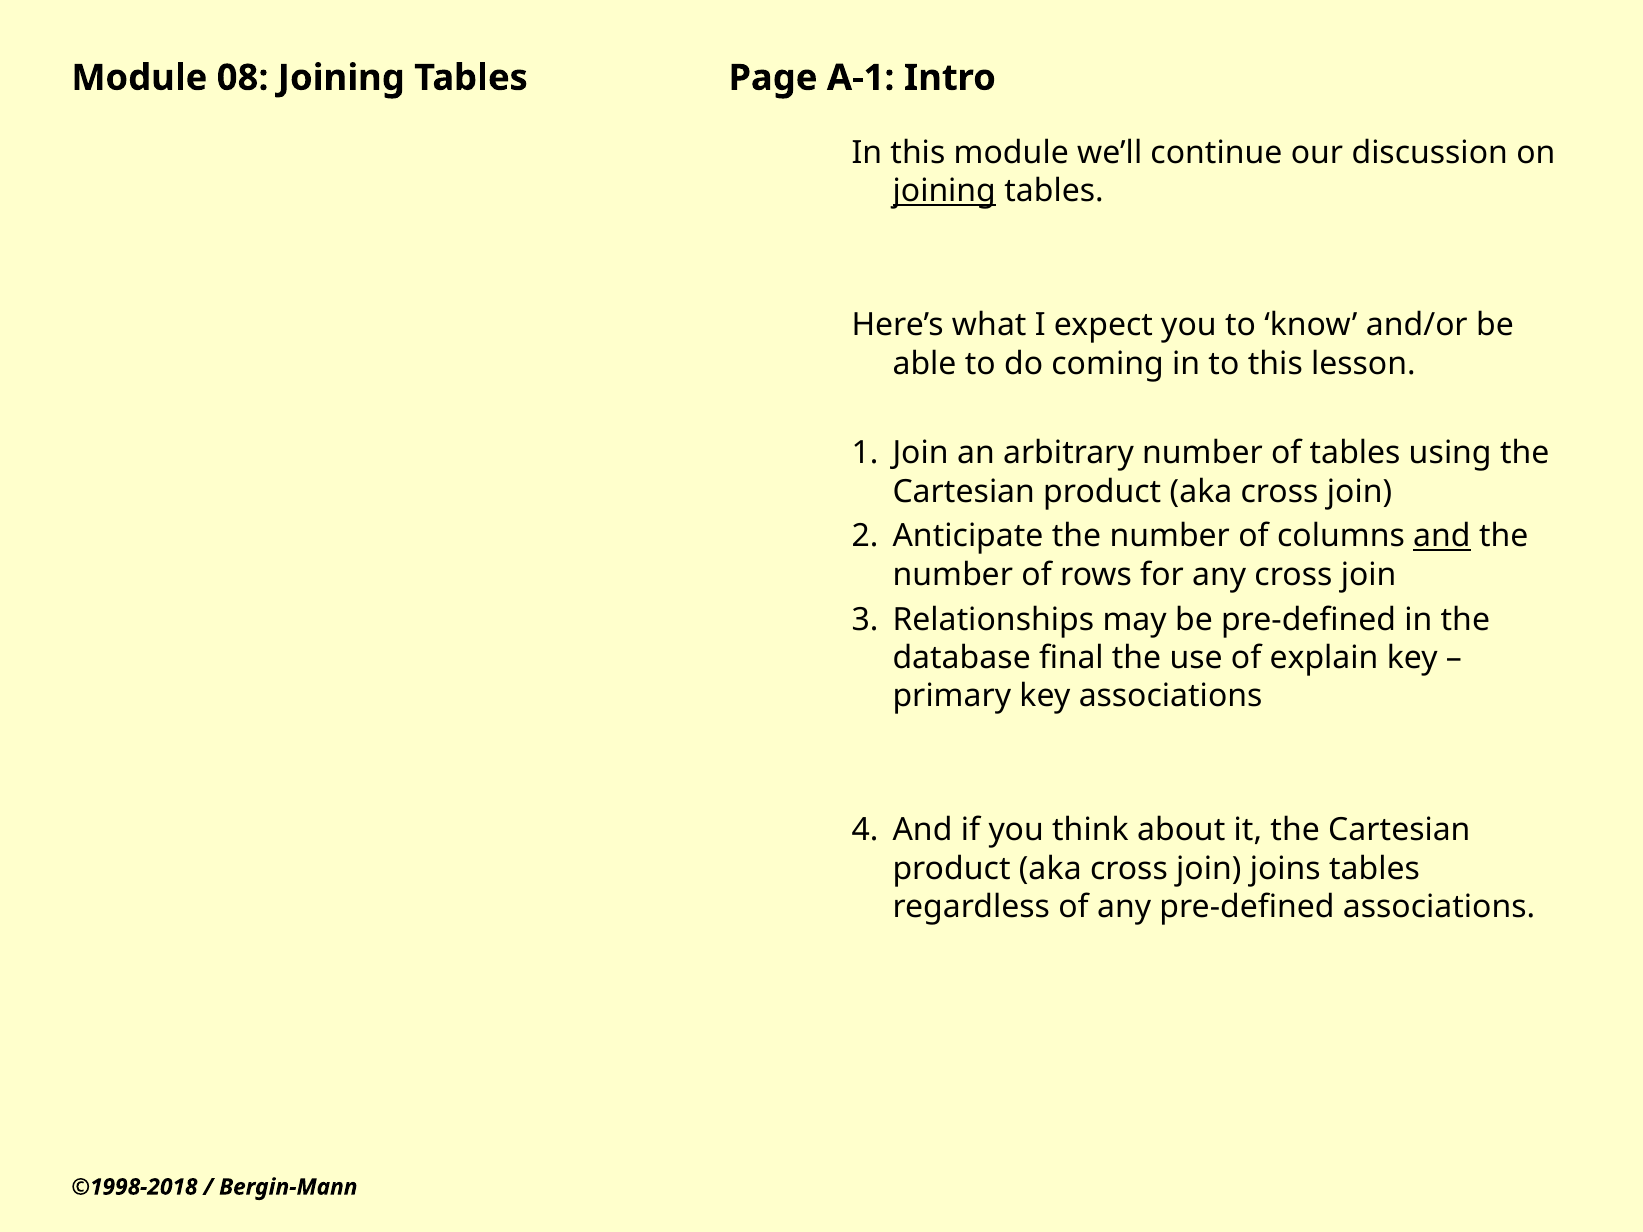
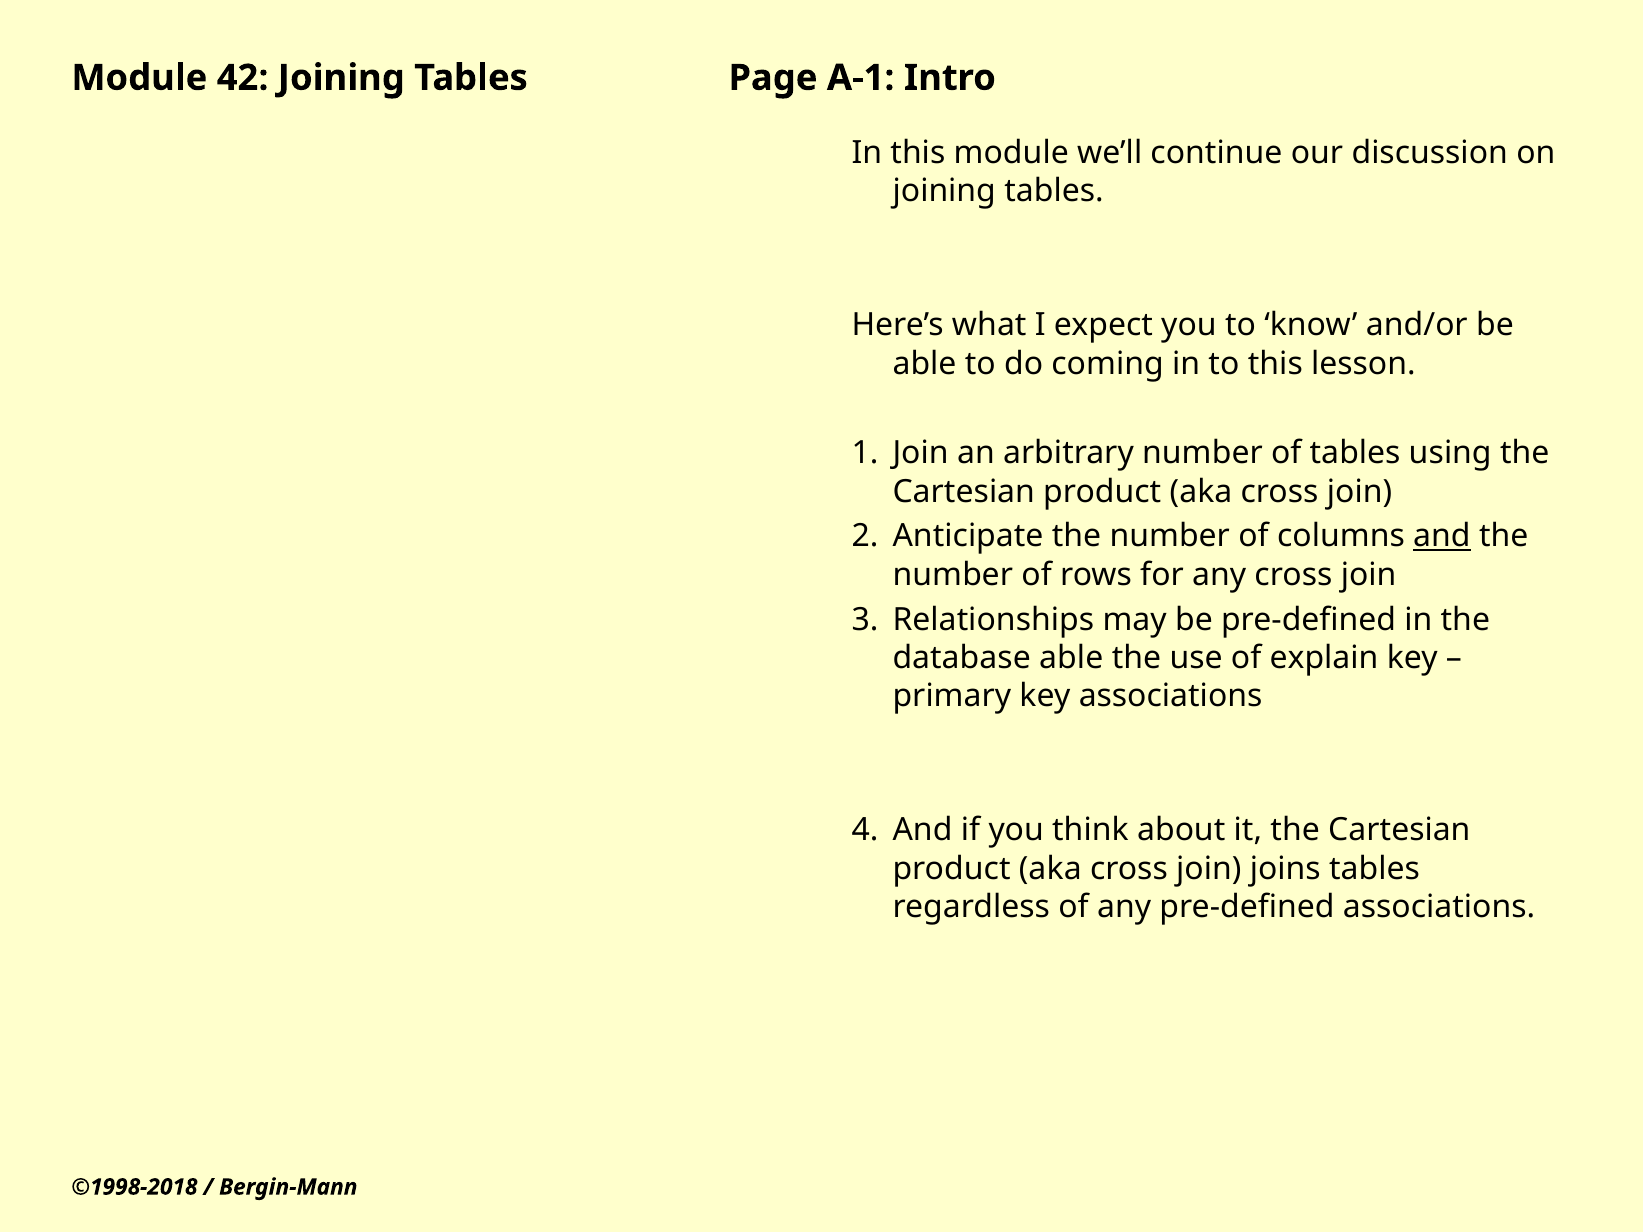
08: 08 -> 42
joining at (944, 191) underline: present -> none
database final: final -> able
